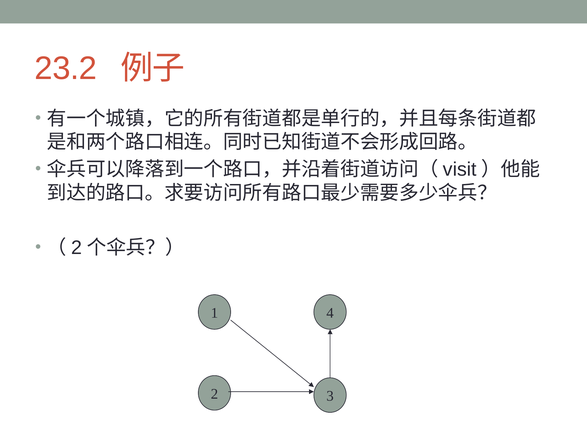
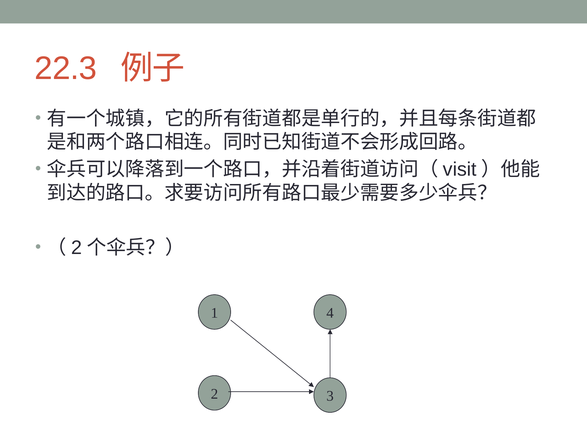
23.2: 23.2 -> 22.3
